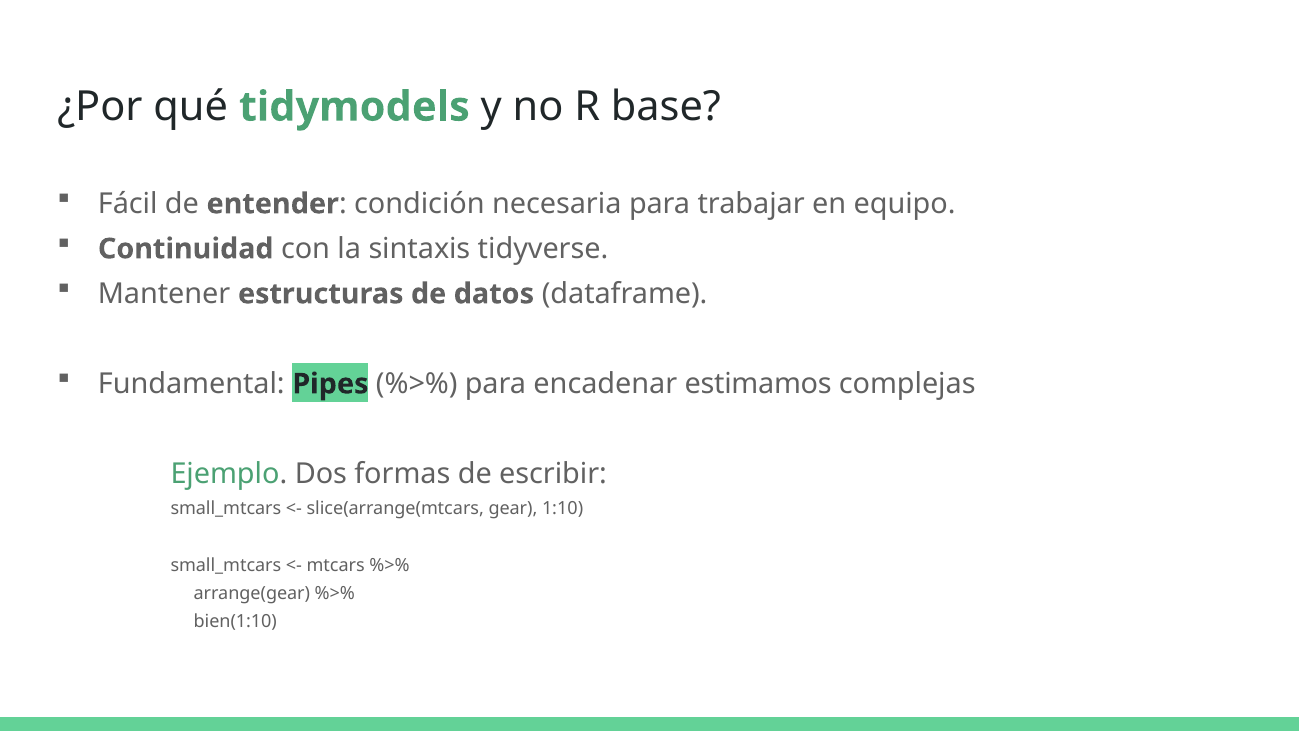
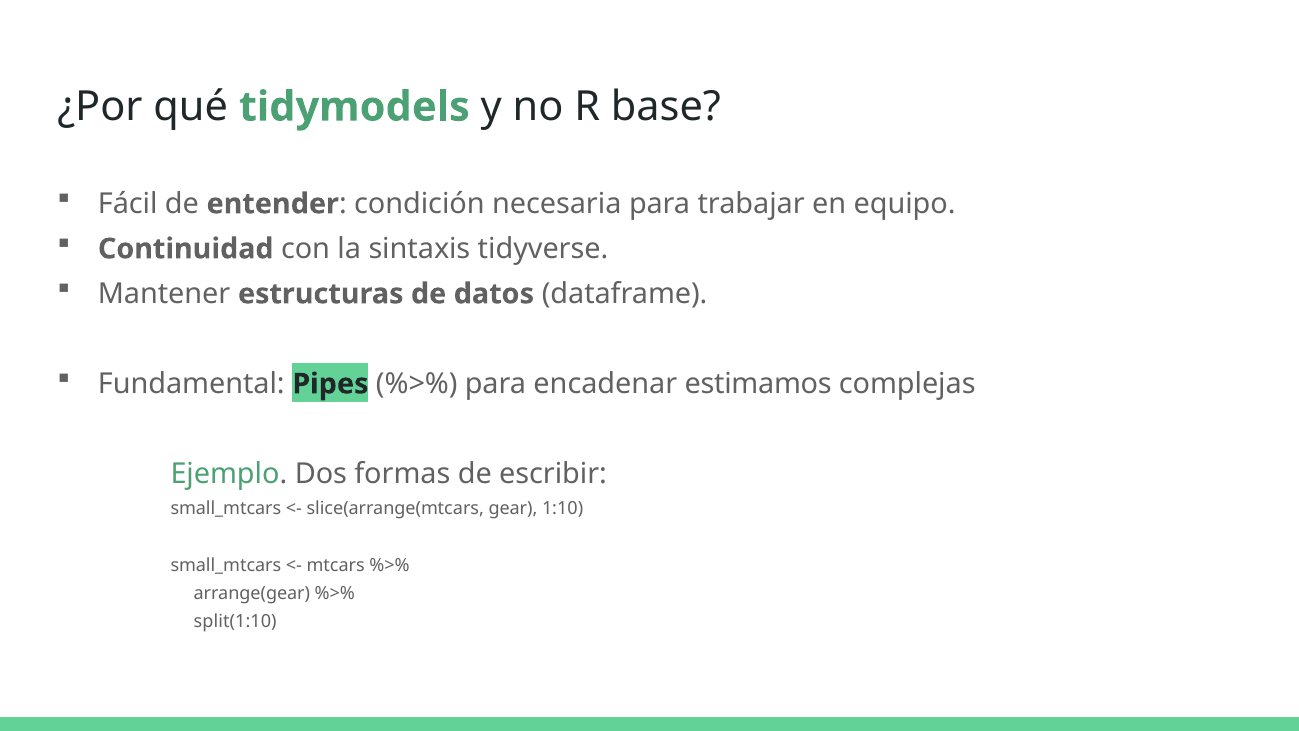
bien(1:10: bien(1:10 -> split(1:10
